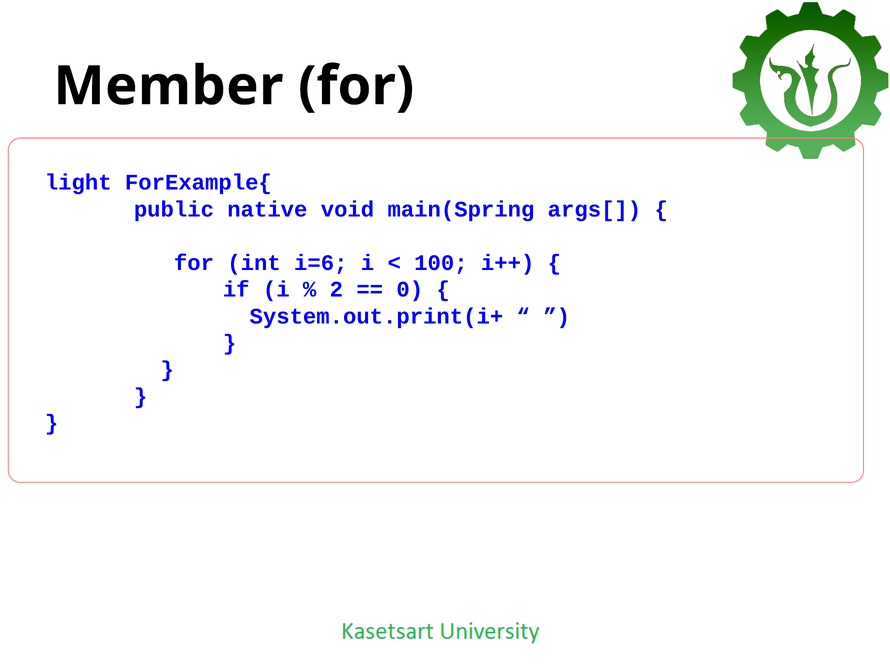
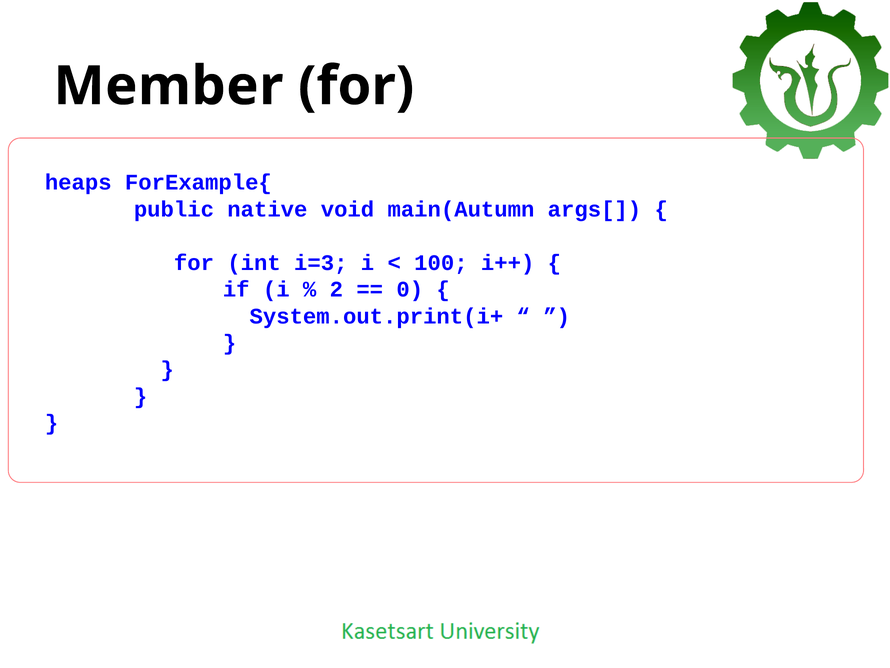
light: light -> heaps
main(Spring: main(Spring -> main(Autumn
i=6: i=6 -> i=3
